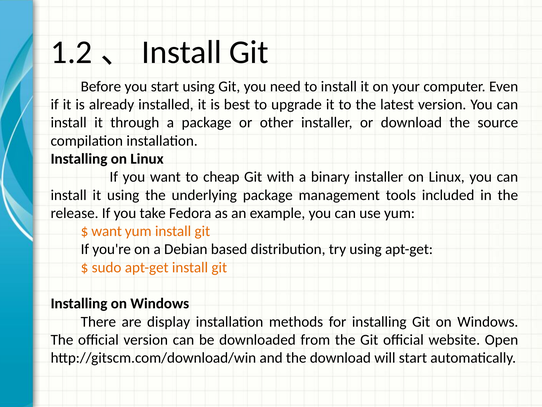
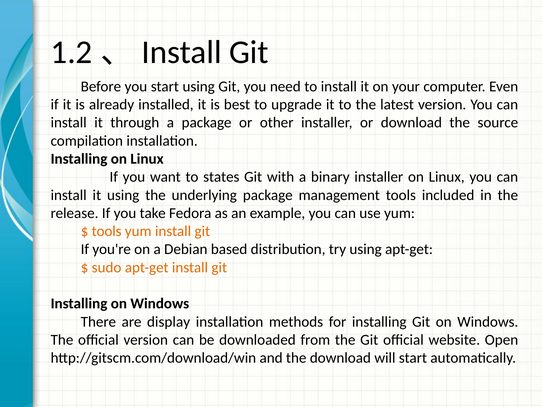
cheap: cheap -> states
want at (107, 231): want -> tools
